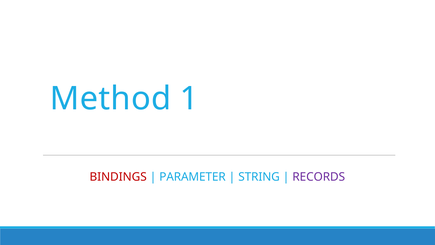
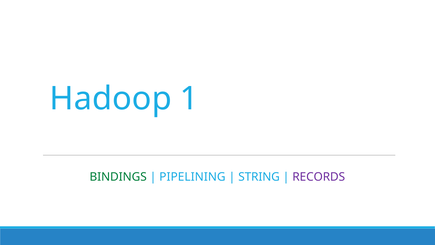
Method: Method -> Hadoop
BINDINGS colour: red -> green
PARAMETER: PARAMETER -> PIPELINING
